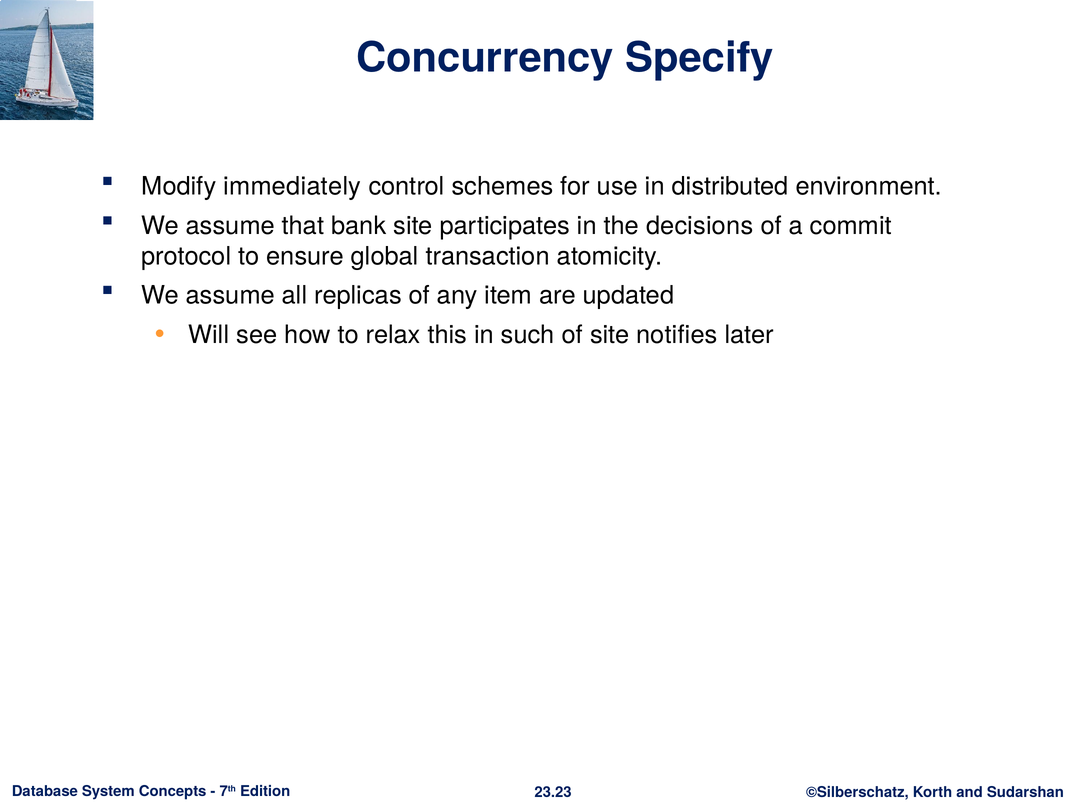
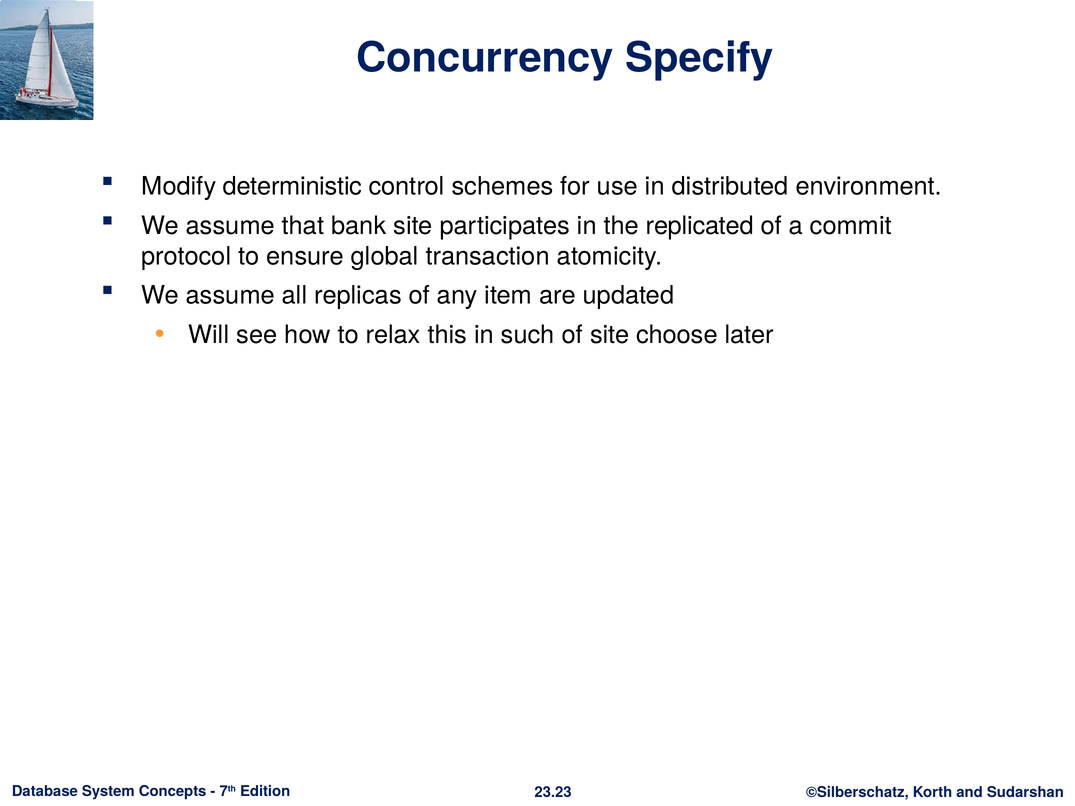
immediately: immediately -> deterministic
decisions: decisions -> replicated
notifies: notifies -> choose
